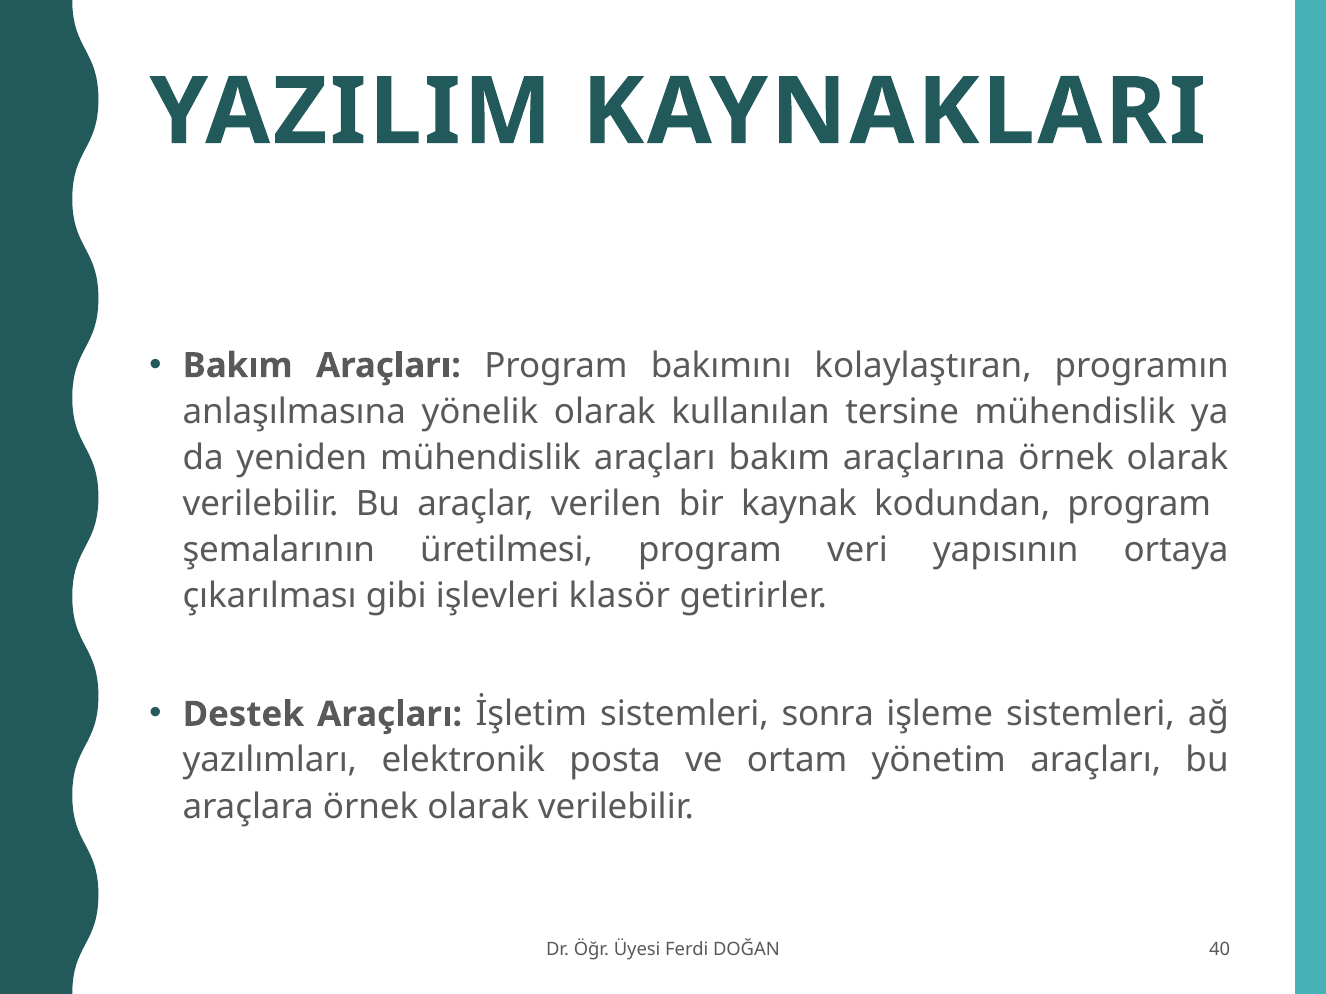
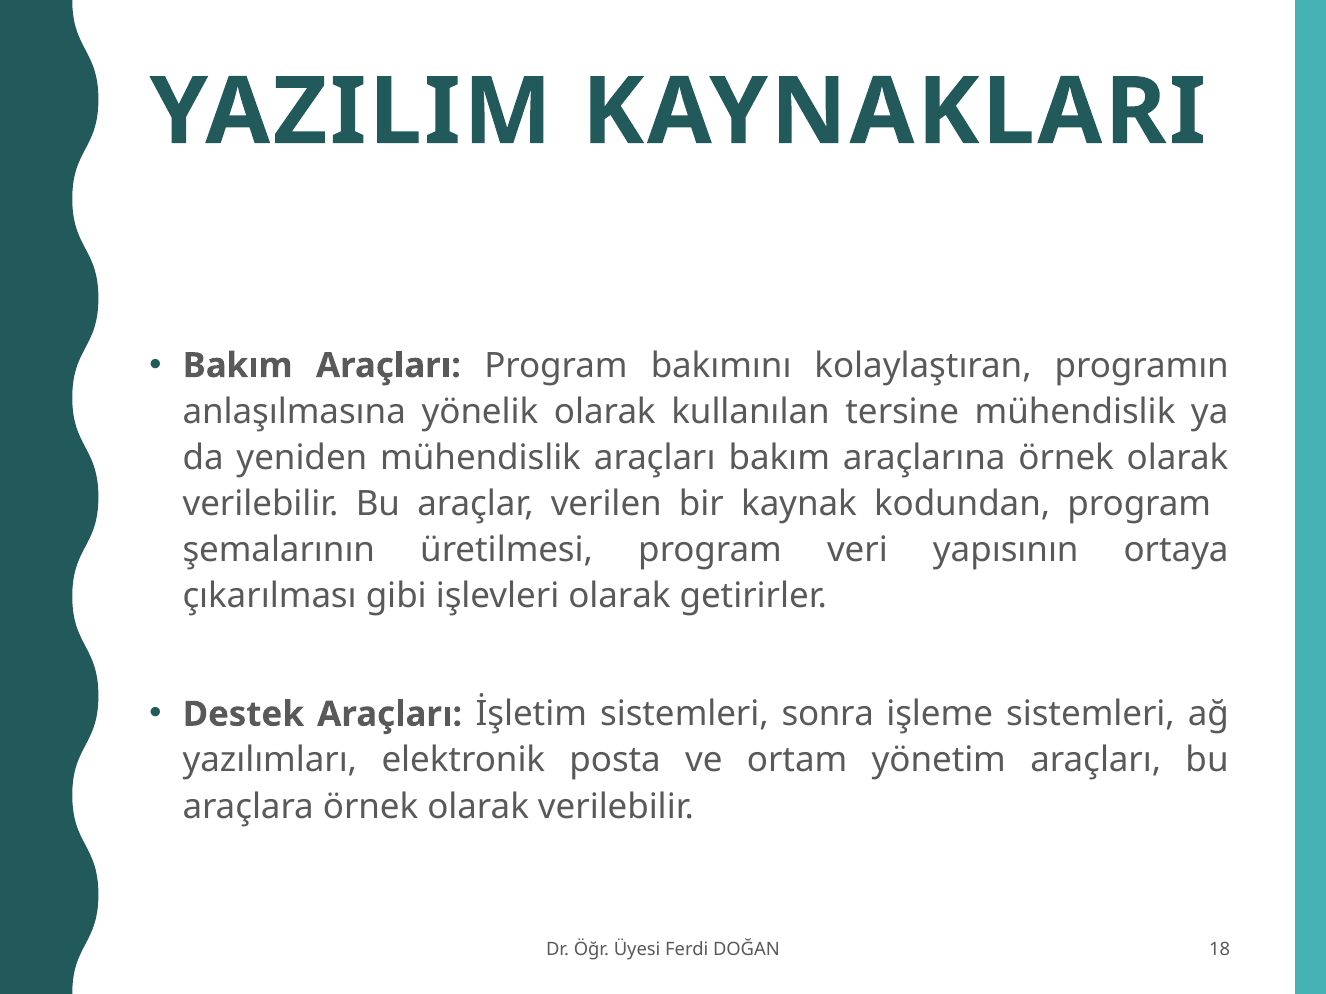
işlevleri klasör: klasör -> olarak
40: 40 -> 18
